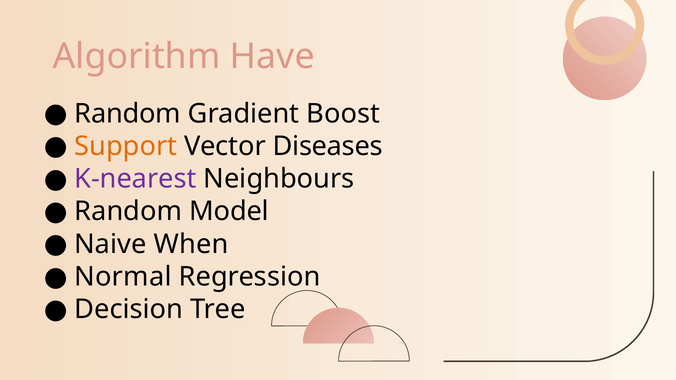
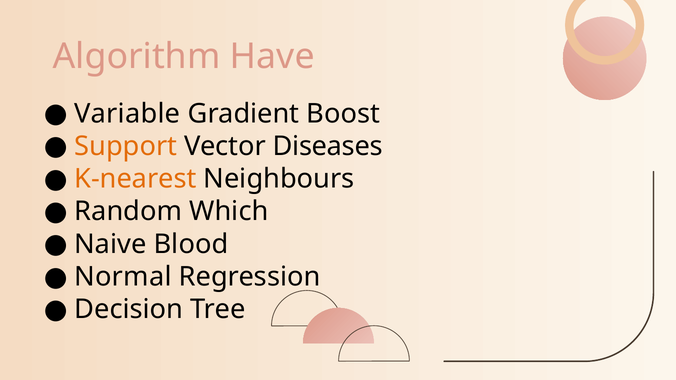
Random at (128, 114): Random -> Variable
K-nearest colour: purple -> orange
Model: Model -> Which
When: When -> Blood
